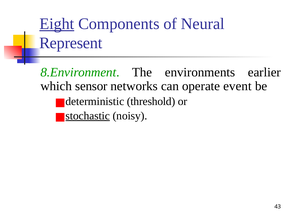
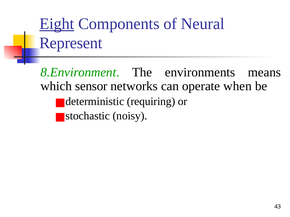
earlier: earlier -> means
event: event -> when
threshold: threshold -> requiring
stochastic underline: present -> none
